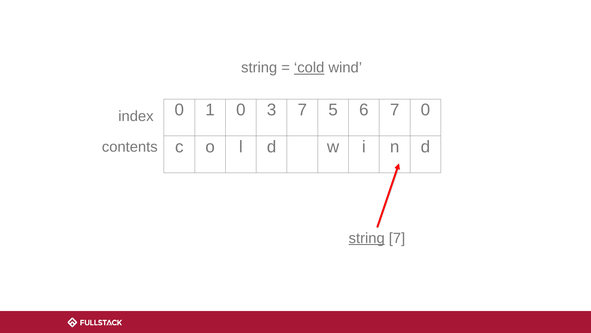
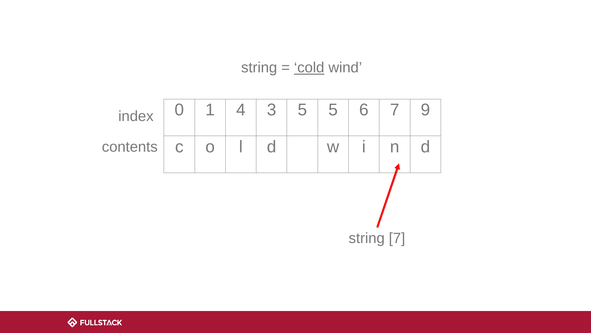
1 0: 0 -> 4
3 7: 7 -> 5
7 0: 0 -> 9
string at (367, 238) underline: present -> none
